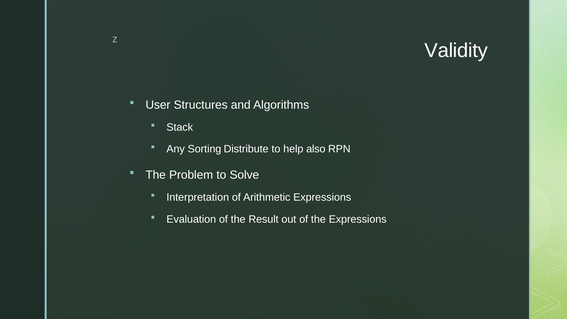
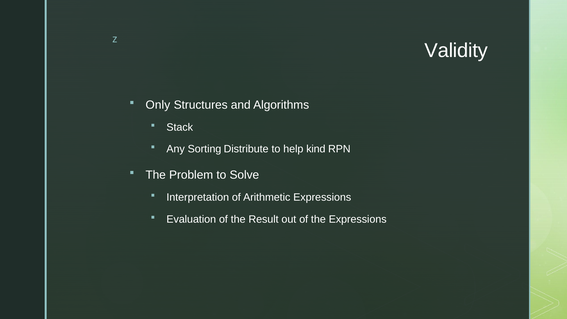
User: User -> Only
also: also -> kind
